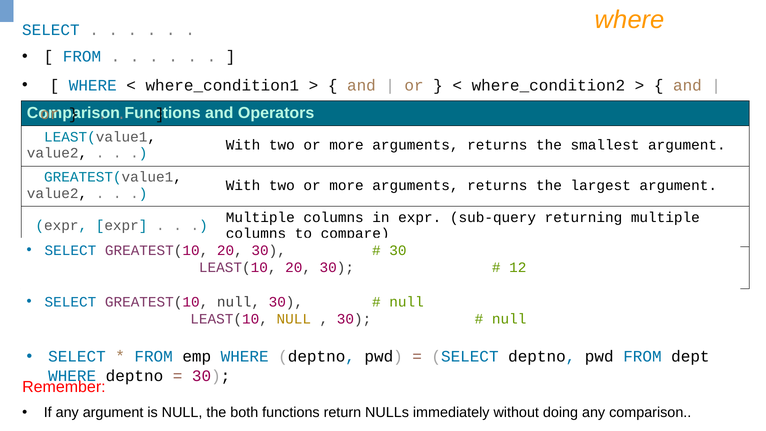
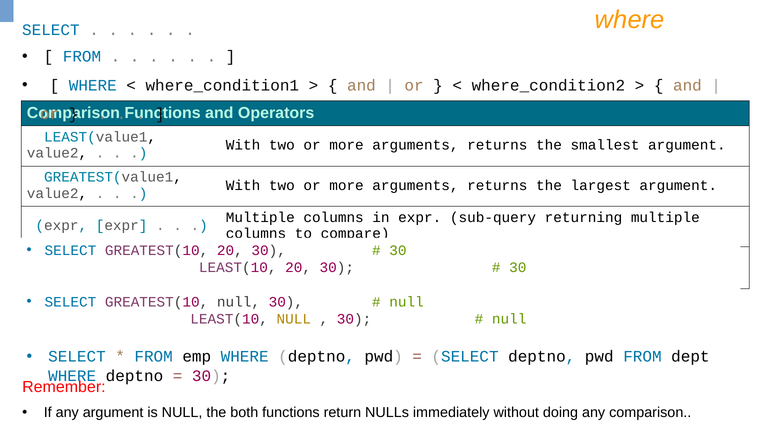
12 at (518, 267): 12 -> 30
